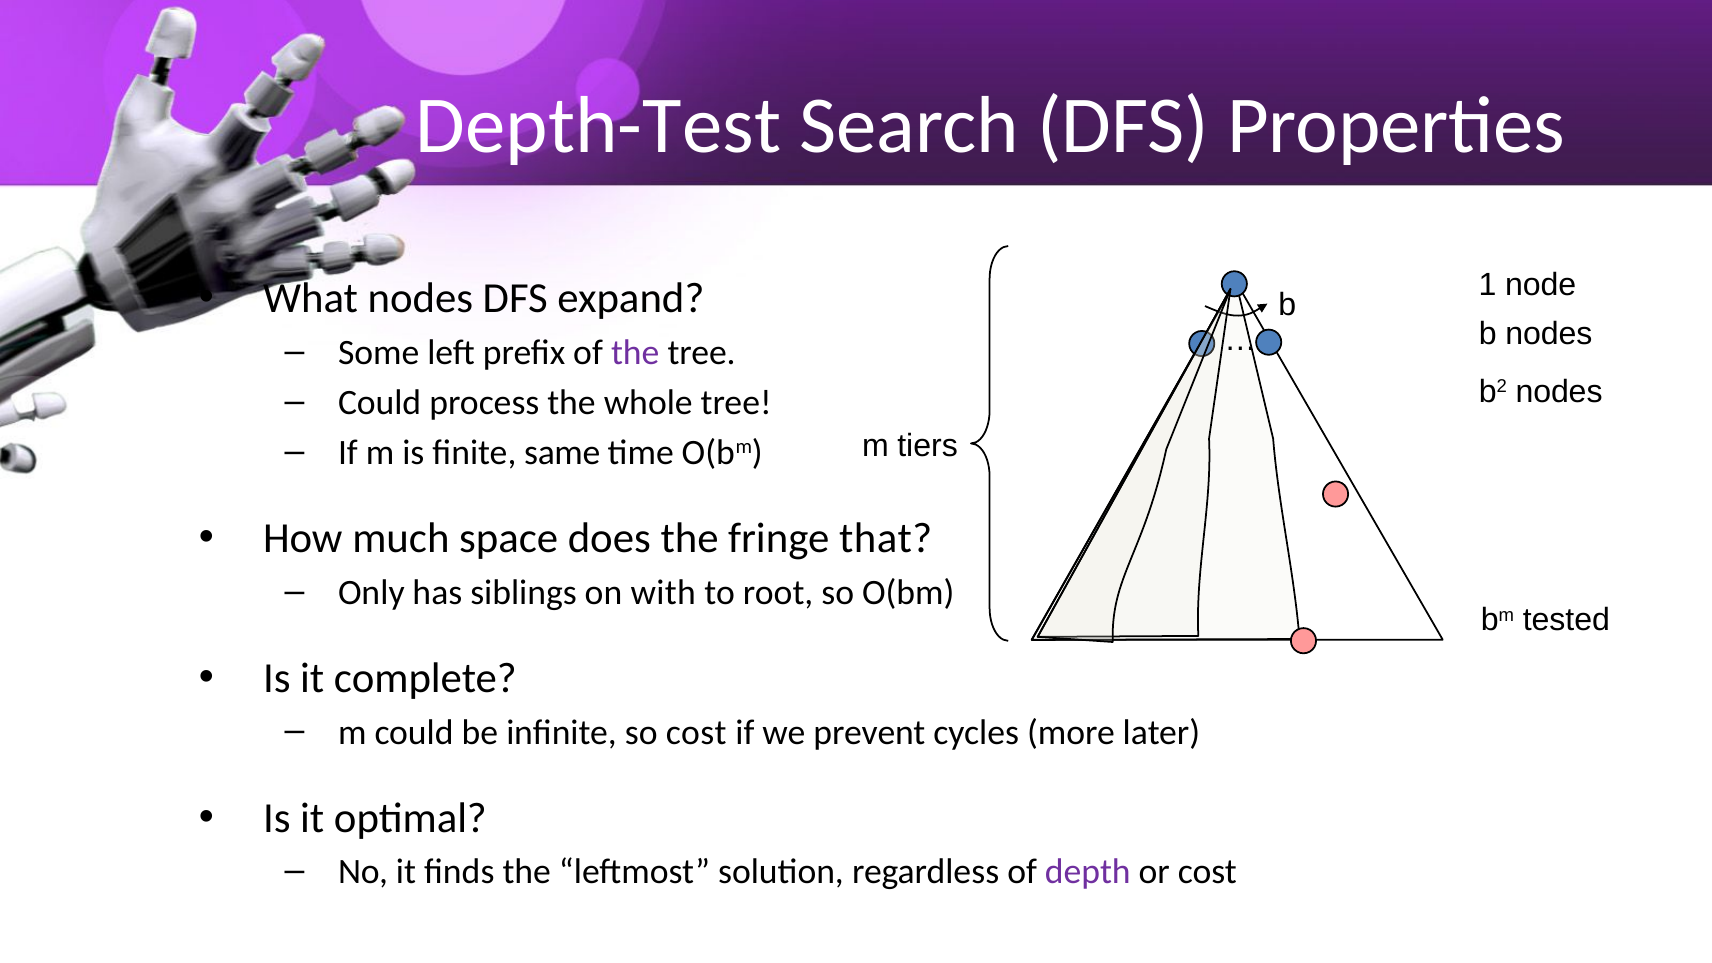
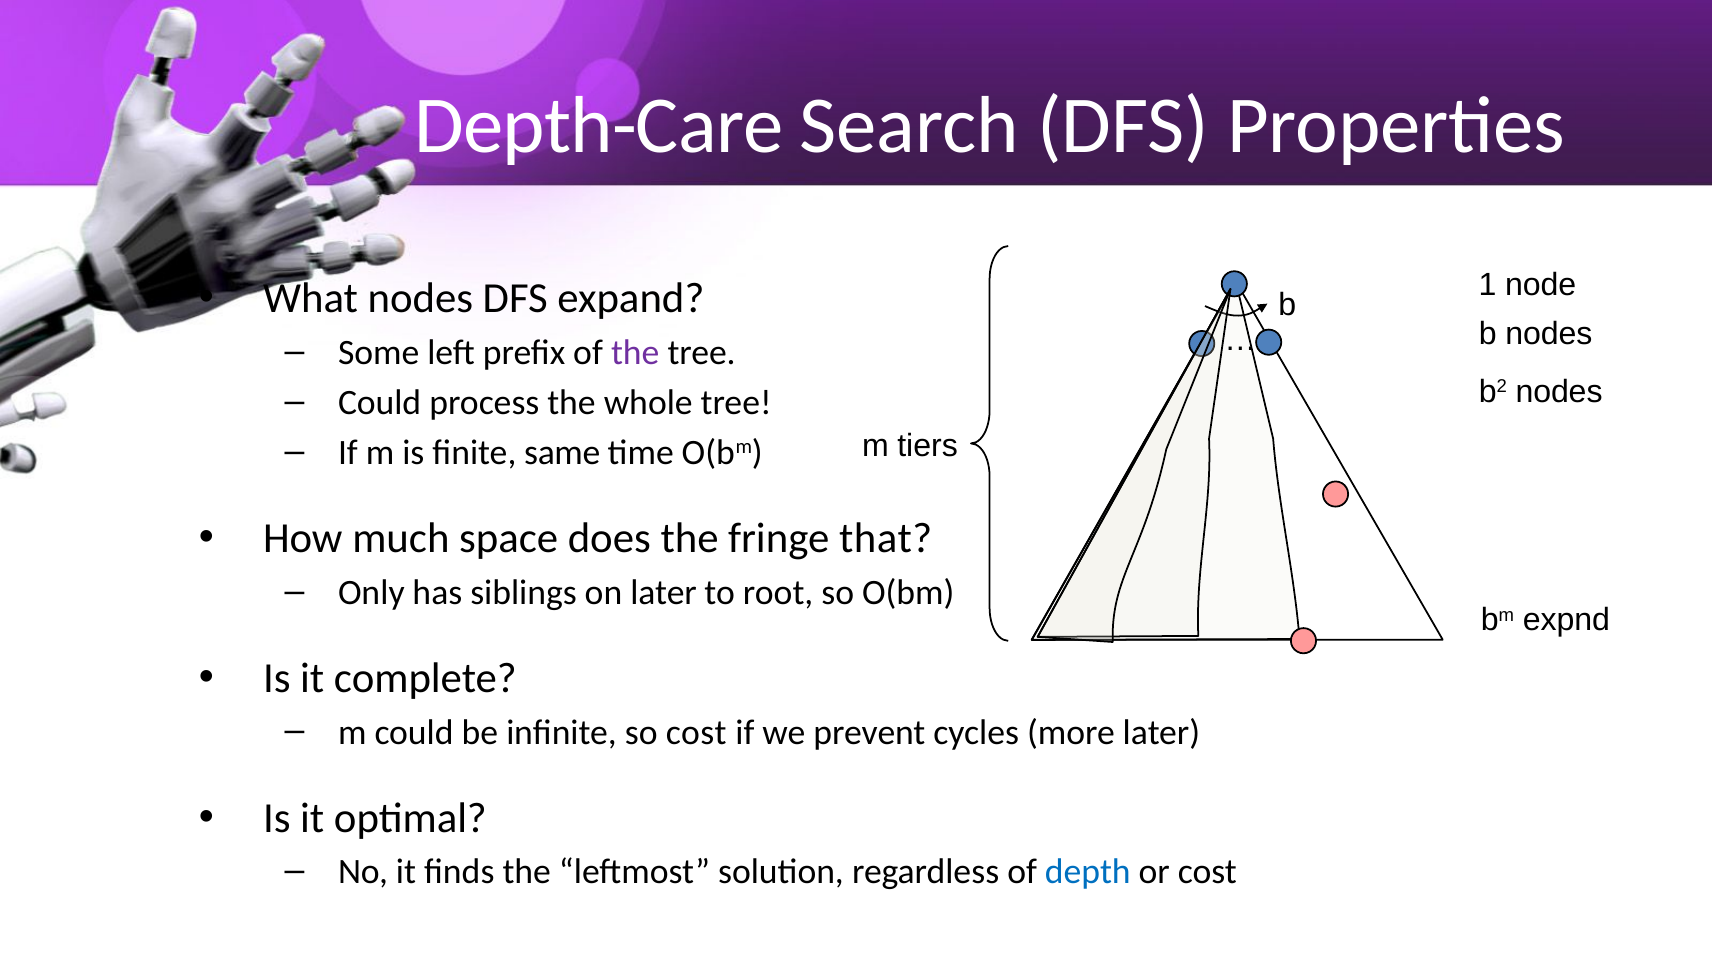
Depth-Test: Depth-Test -> Depth-Care
on with: with -> later
tested: tested -> expnd
depth colour: purple -> blue
